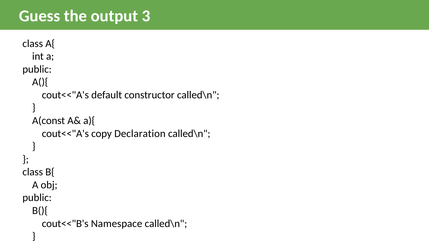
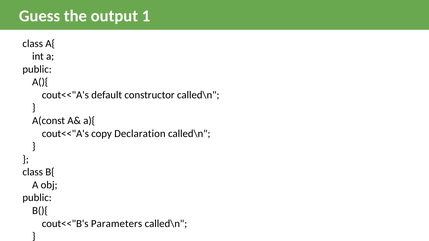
3: 3 -> 1
Namespace: Namespace -> Parameters
